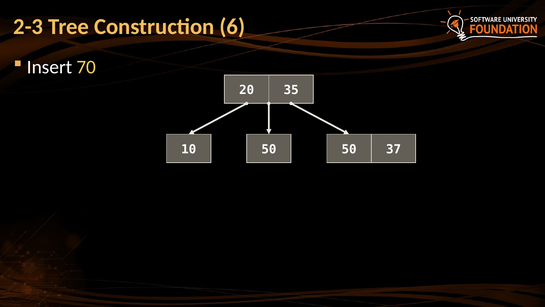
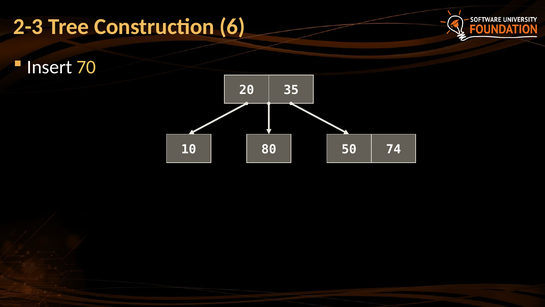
10 50: 50 -> 80
37: 37 -> 74
